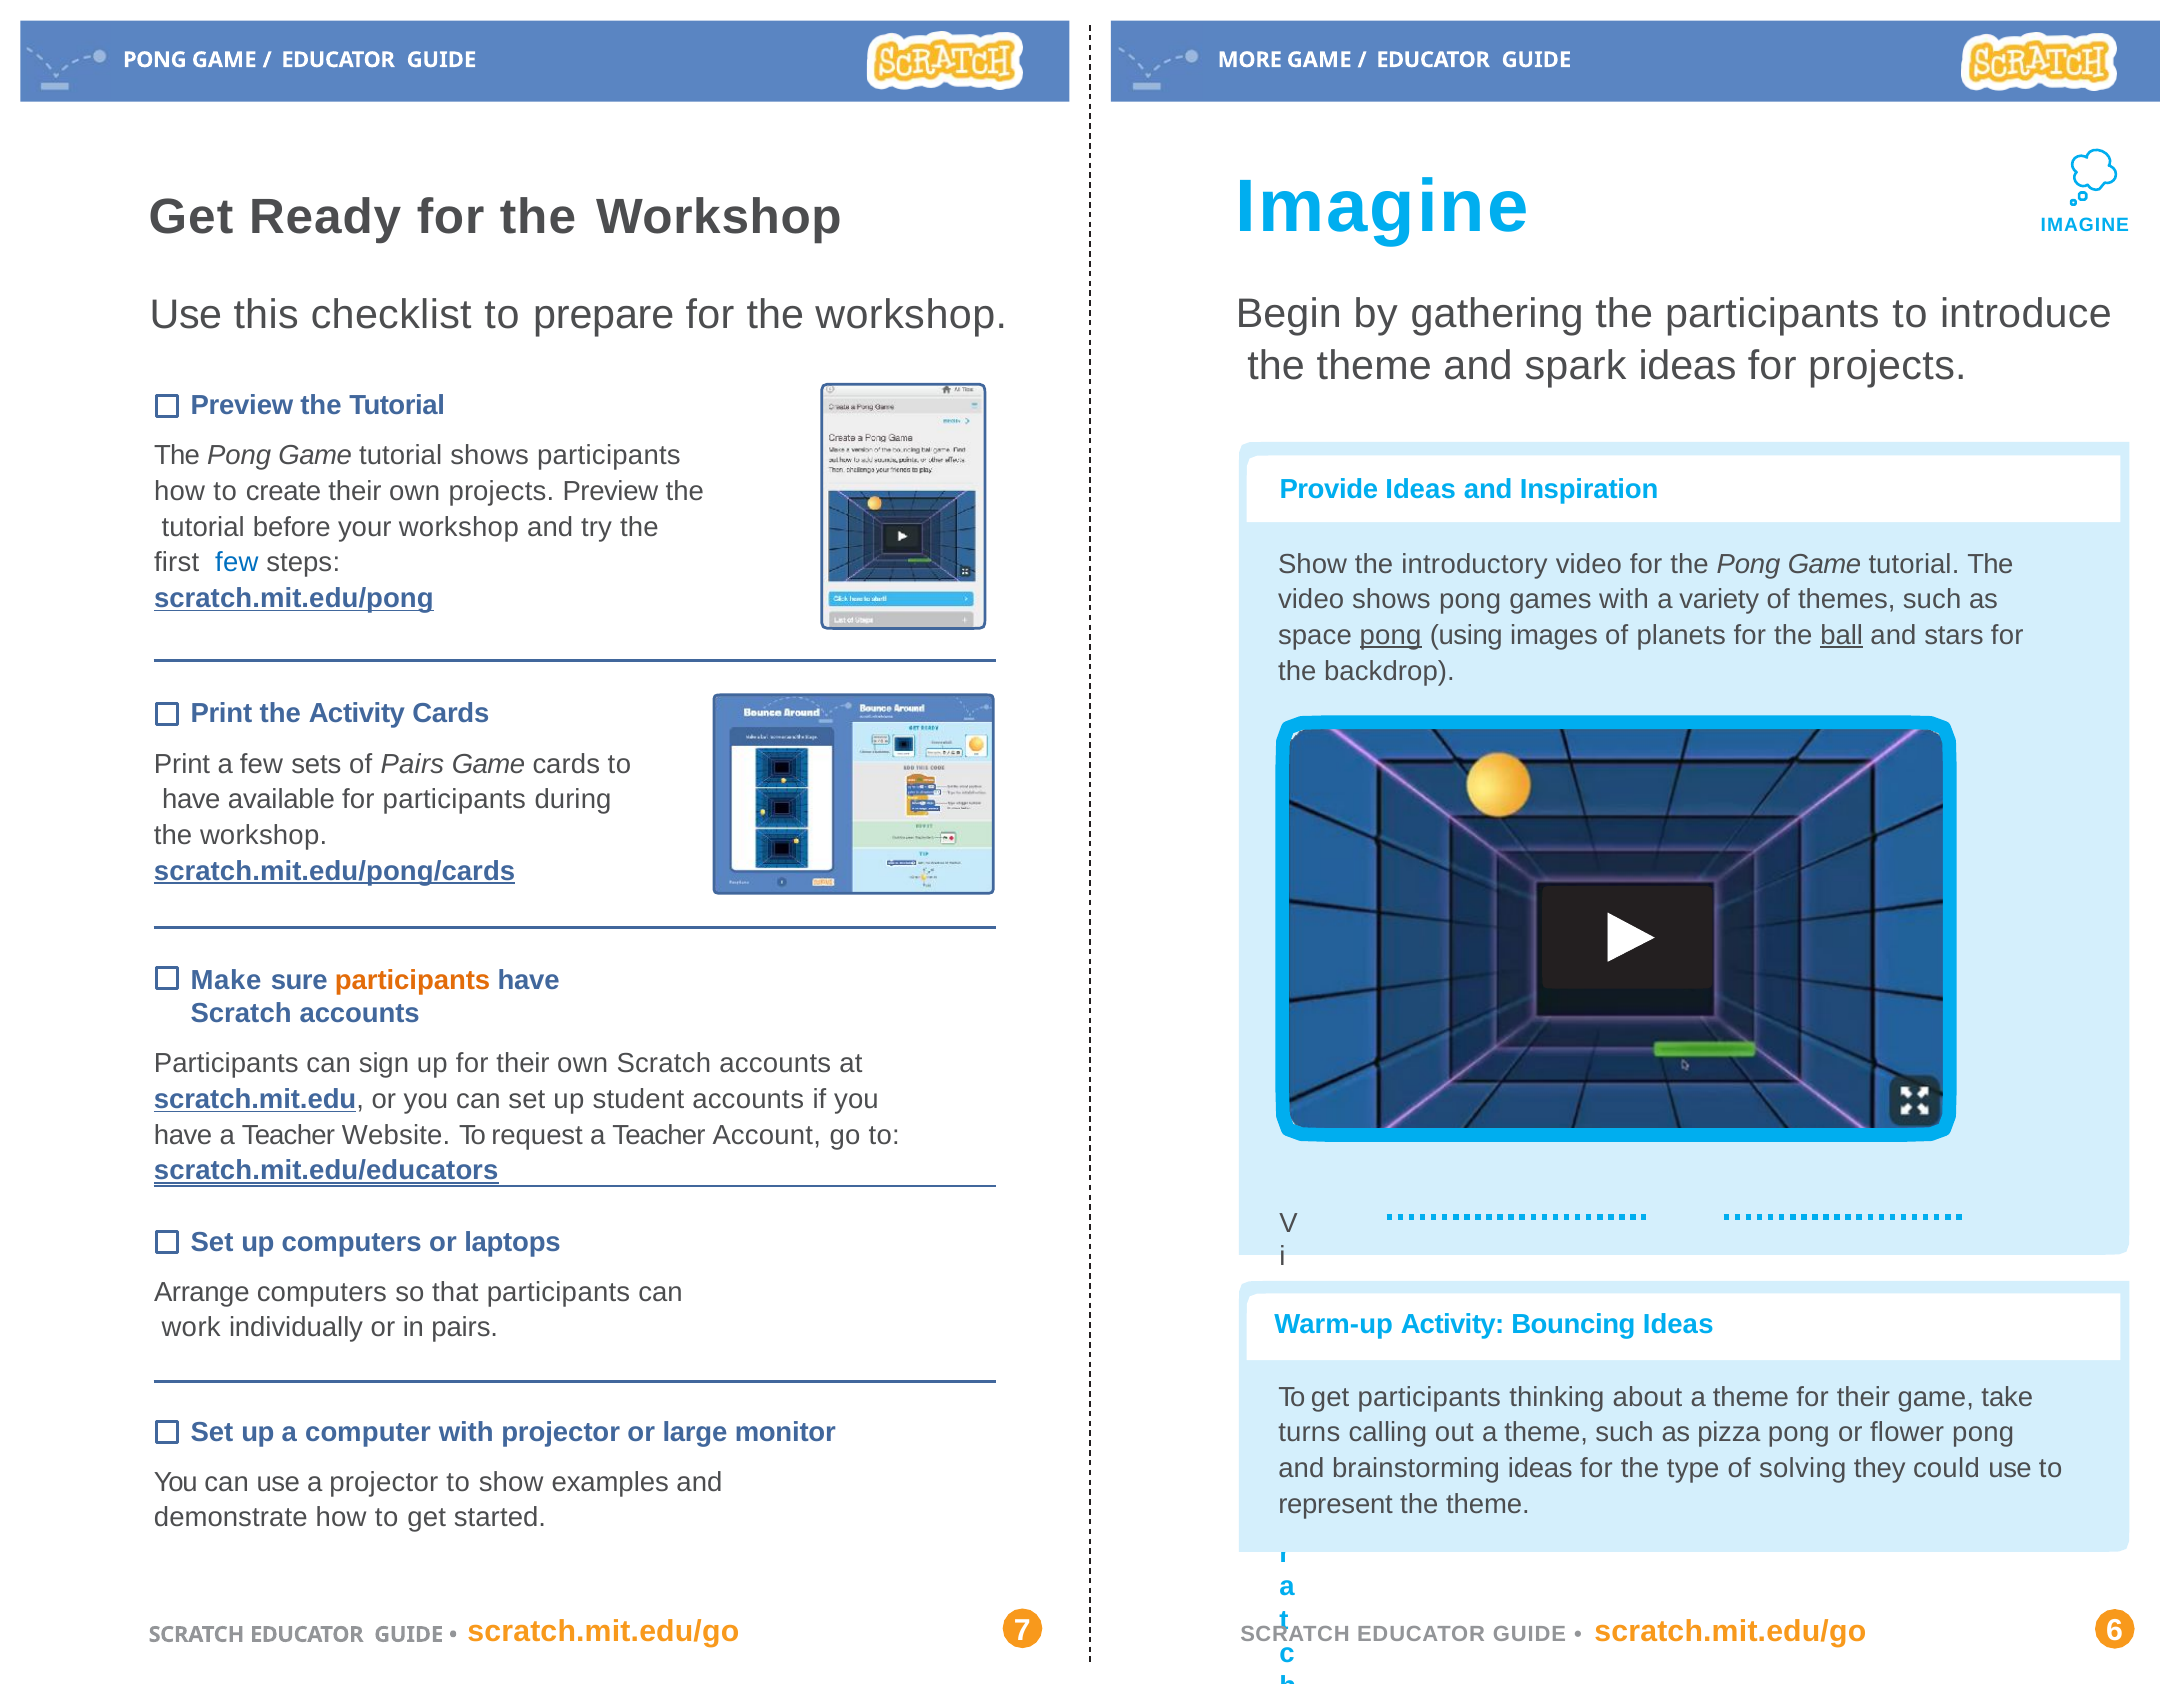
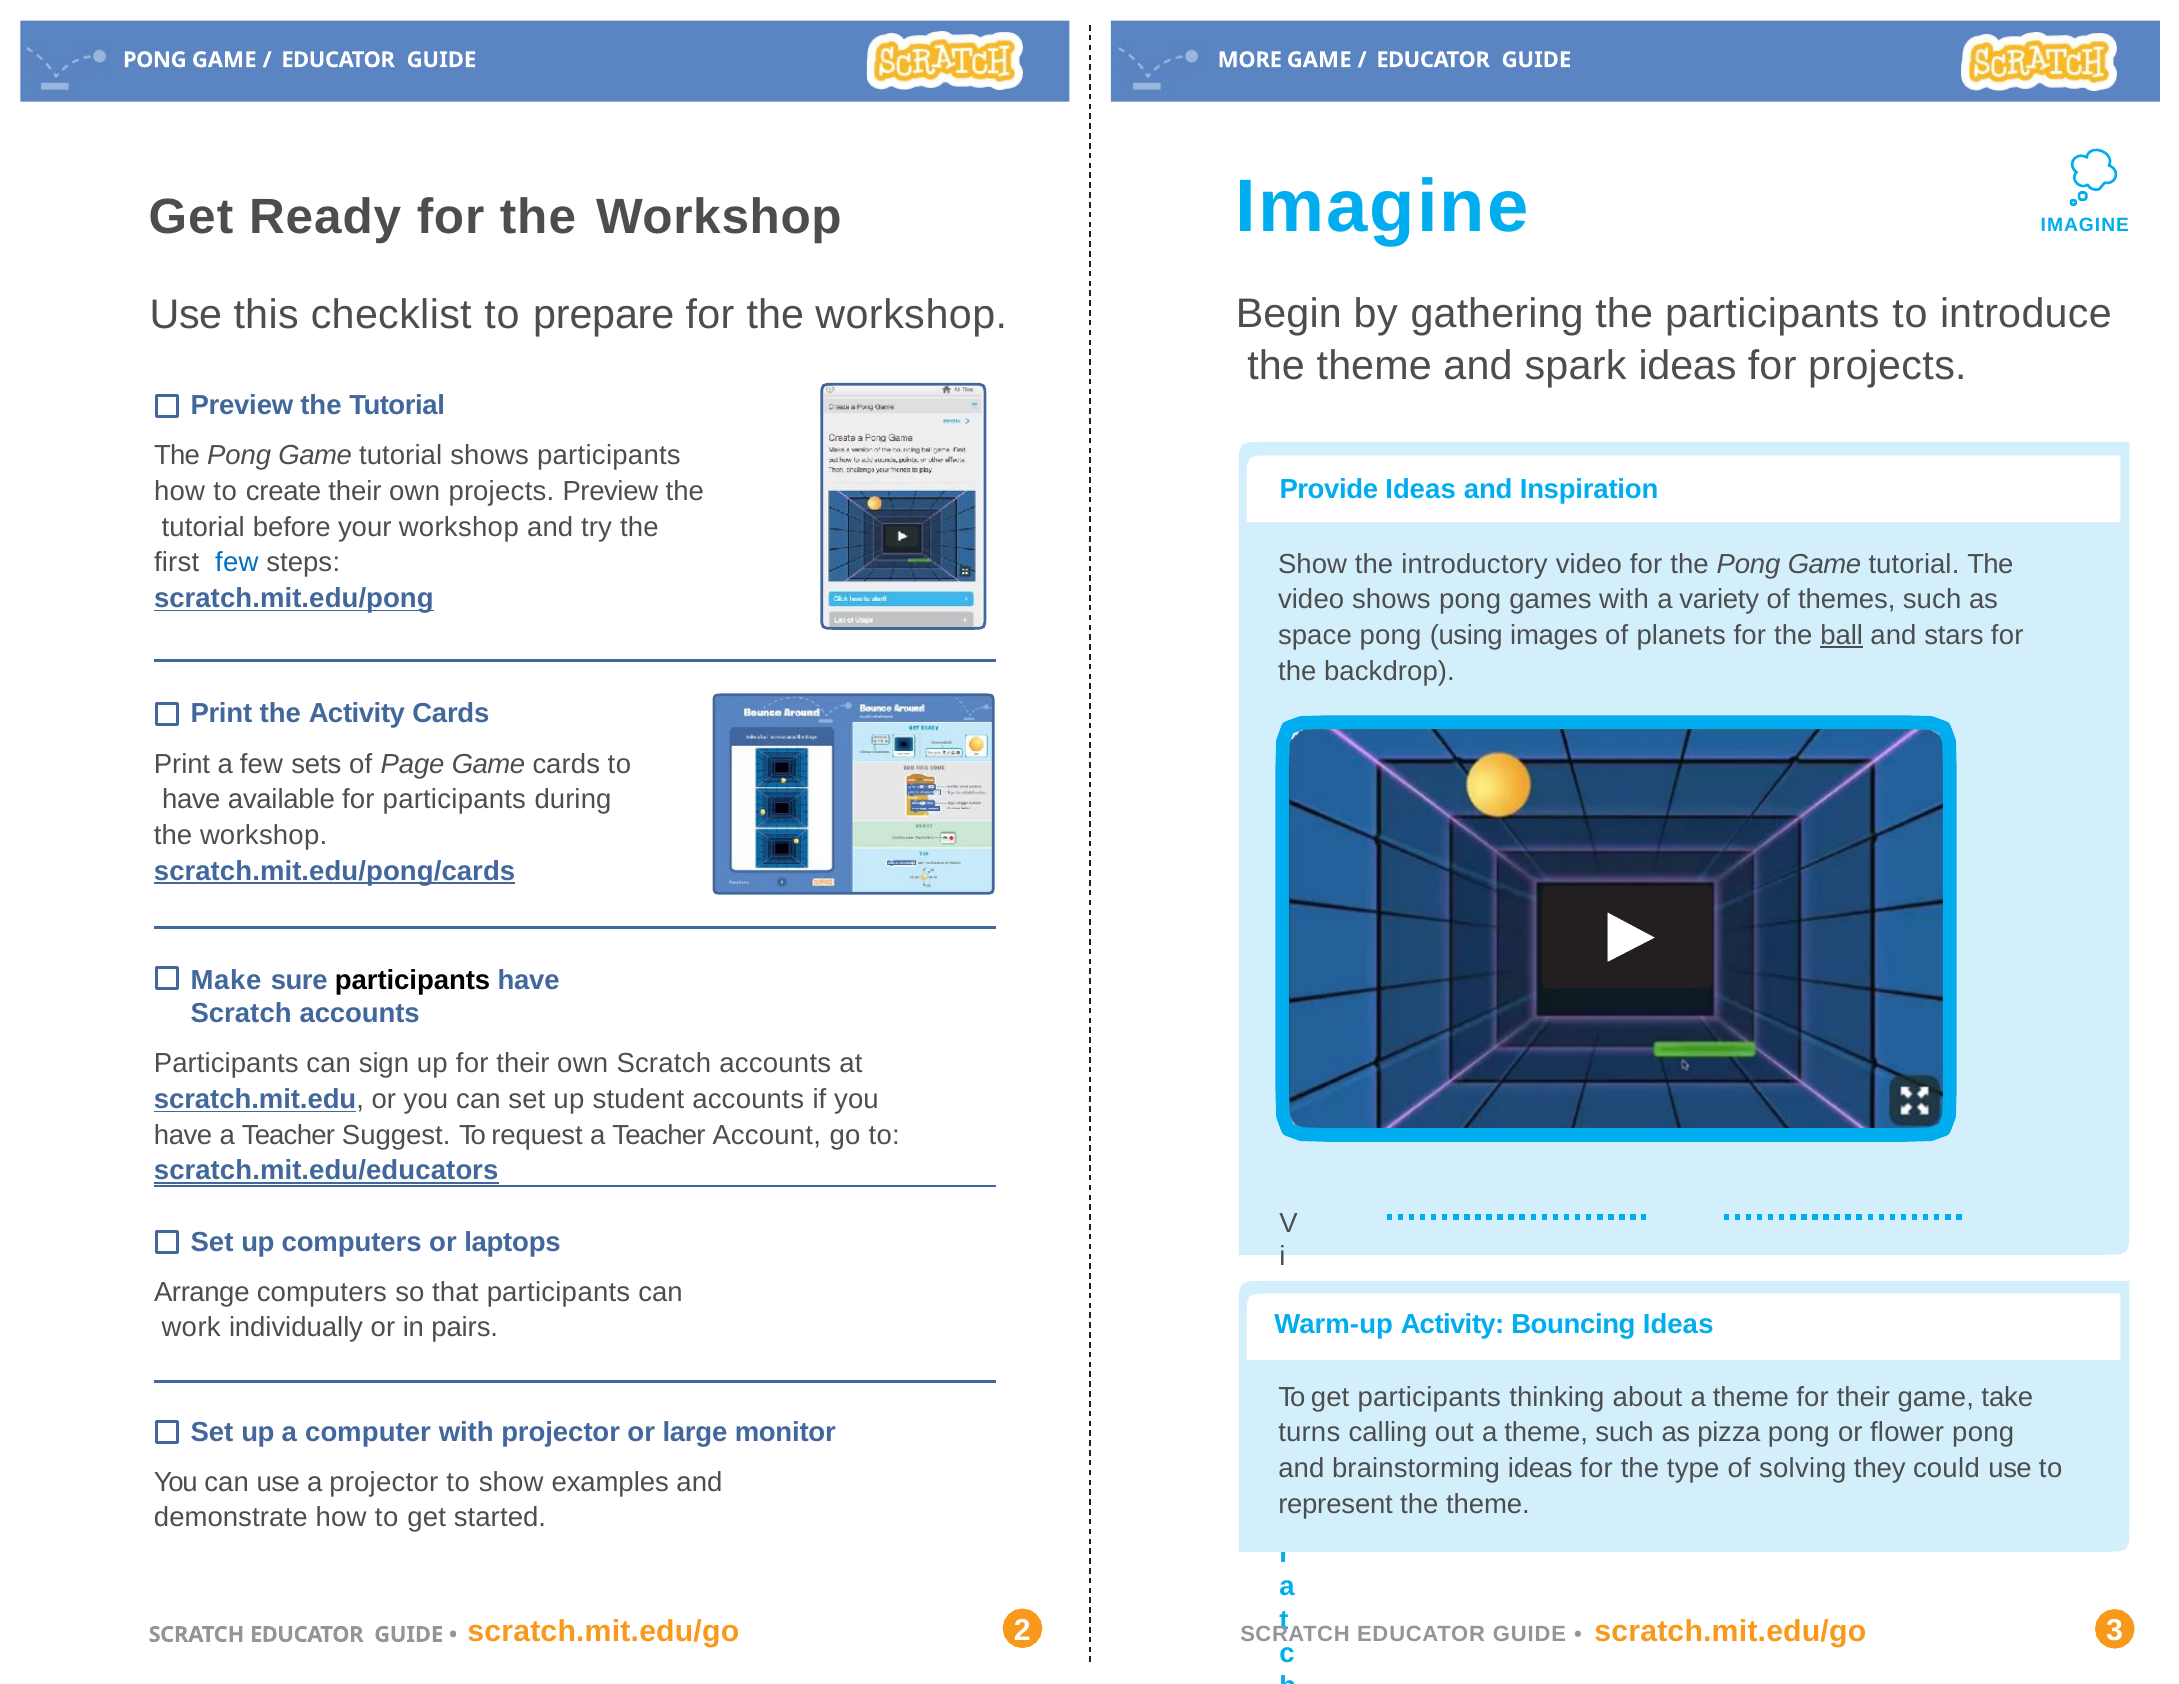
pong at (1391, 635) underline: present -> none
of Pairs: Pairs -> Page
participants at (413, 981) colour: orange -> black
Website: Website -> Suggest
7: 7 -> 2
6: 6 -> 3
